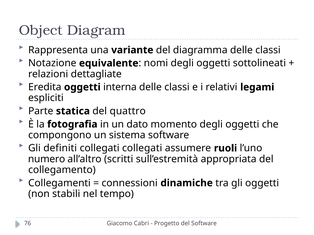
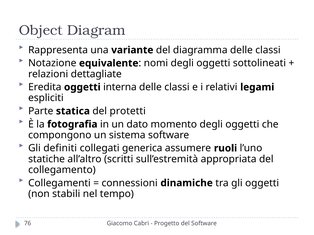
quattro: quattro -> protetti
collegati collegati: collegati -> generica
numero: numero -> statiche
